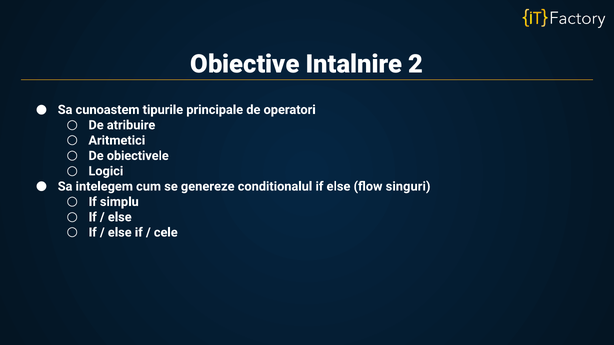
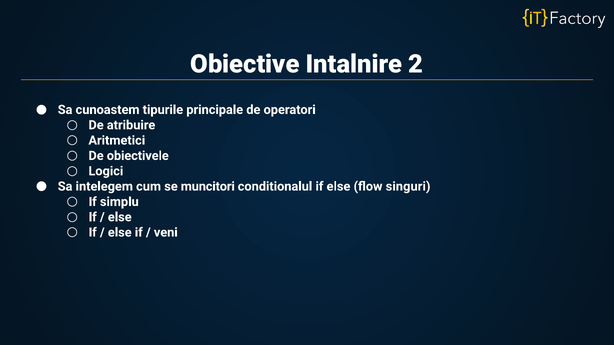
genereze: genereze -> muncitori
cele: cele -> veni
